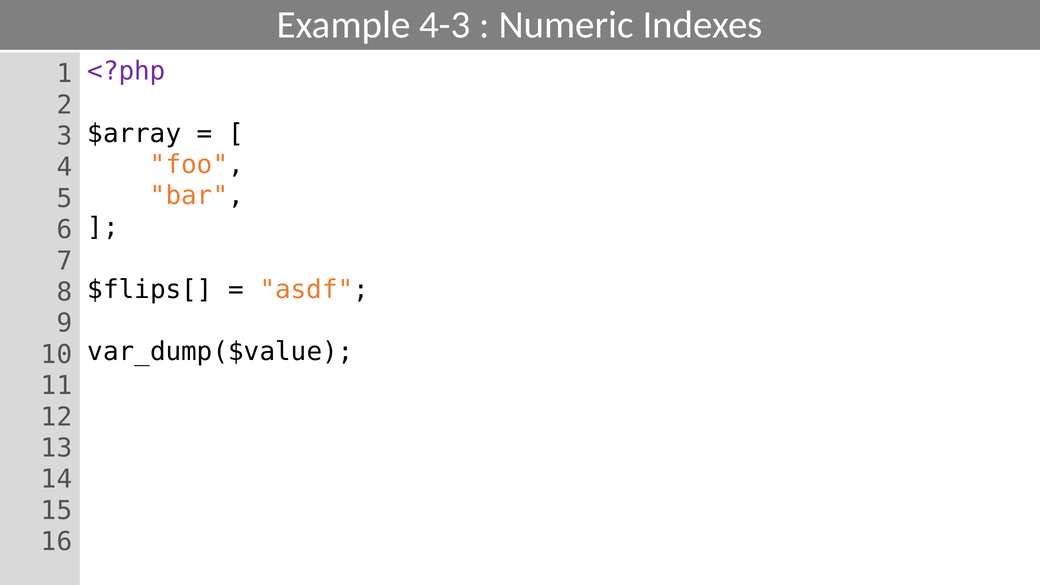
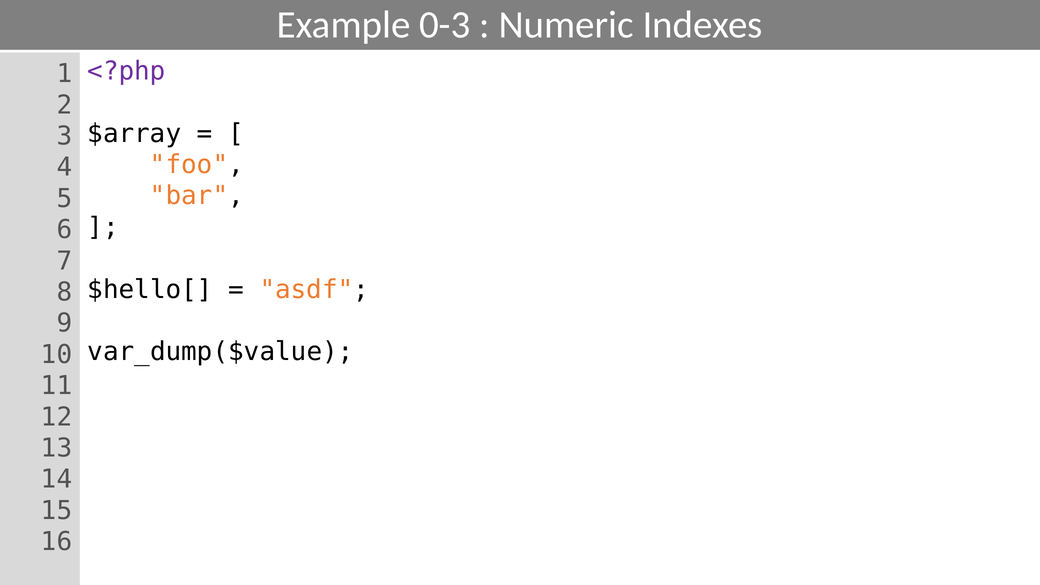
4-3: 4-3 -> 0-3
$flips[: $flips[ -> $hello[
